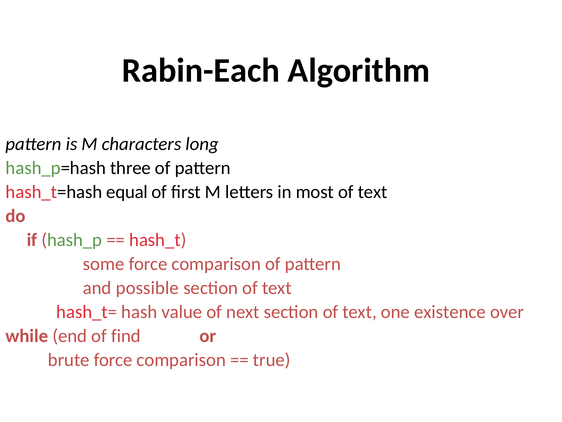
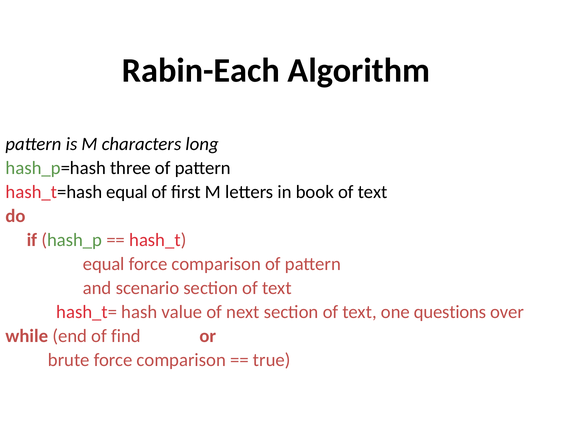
most: most -> book
some at (104, 264): some -> equal
possible: possible -> scenario
existence: existence -> questions
